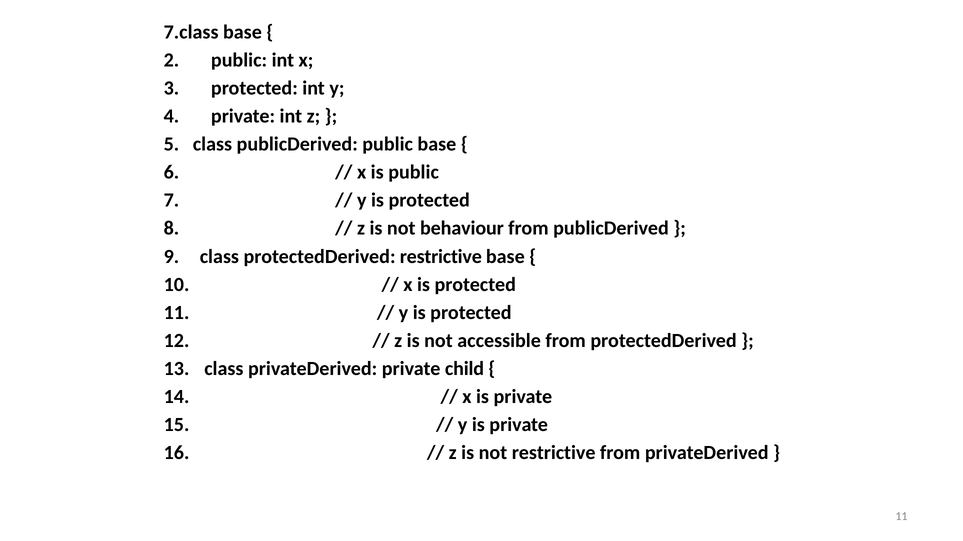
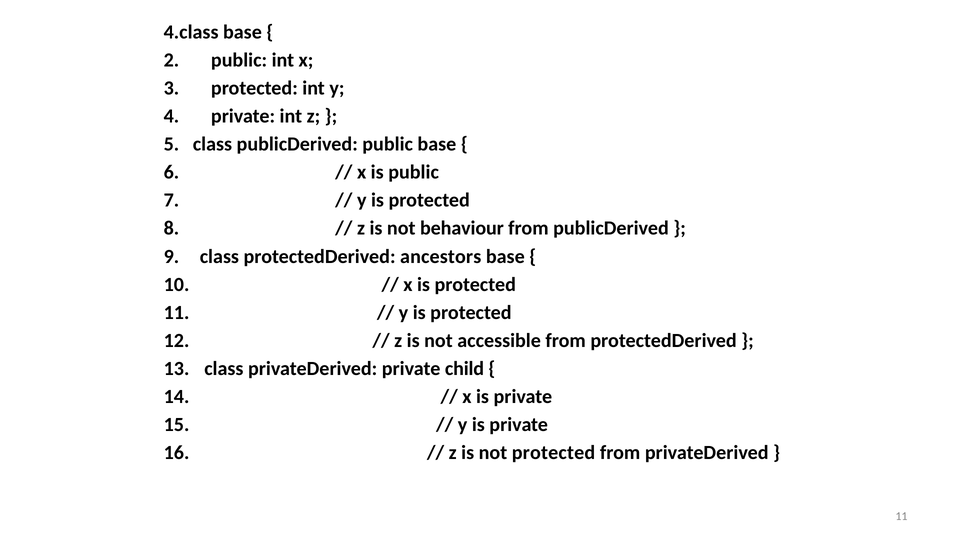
7.class: 7.class -> 4.class
protectedDerived restrictive: restrictive -> ancestors
not restrictive: restrictive -> protected
